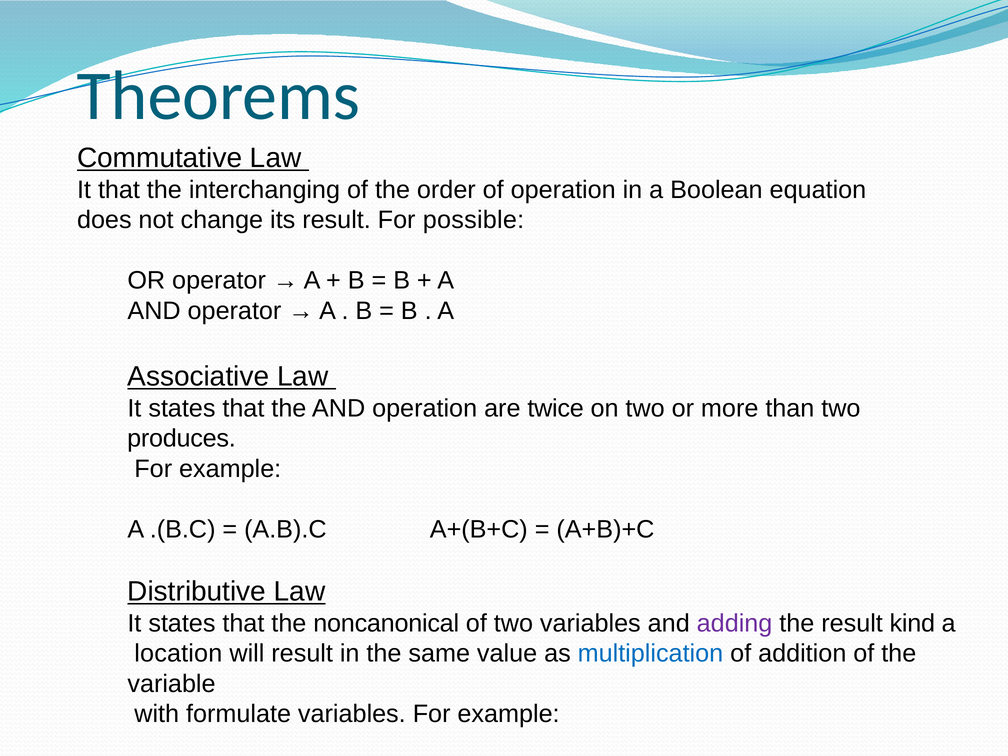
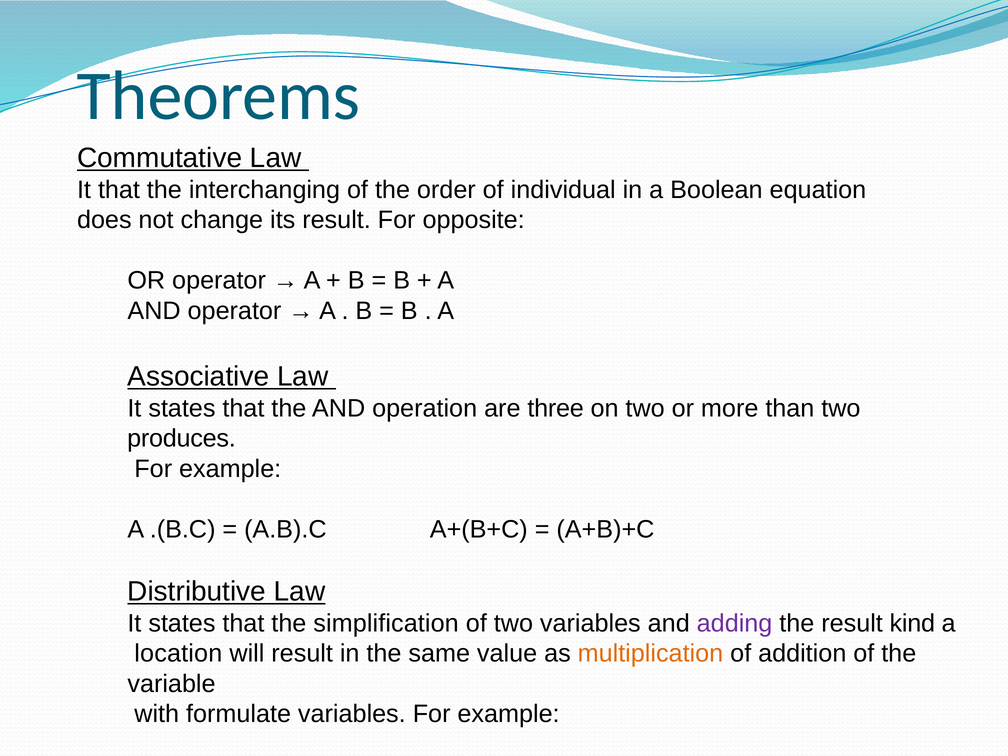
of operation: operation -> individual
possible: possible -> opposite
twice: twice -> three
noncanonical: noncanonical -> simplification
multiplication colour: blue -> orange
